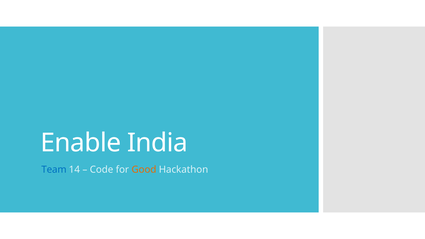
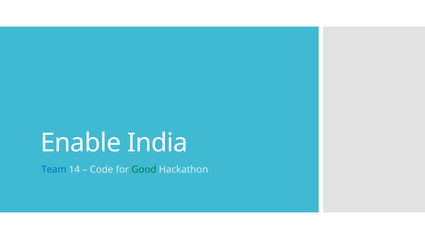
Good colour: orange -> green
